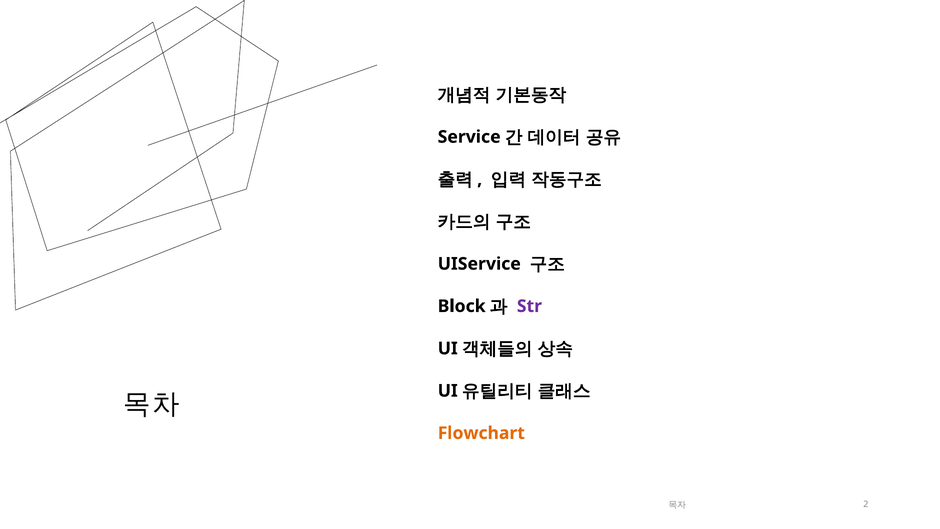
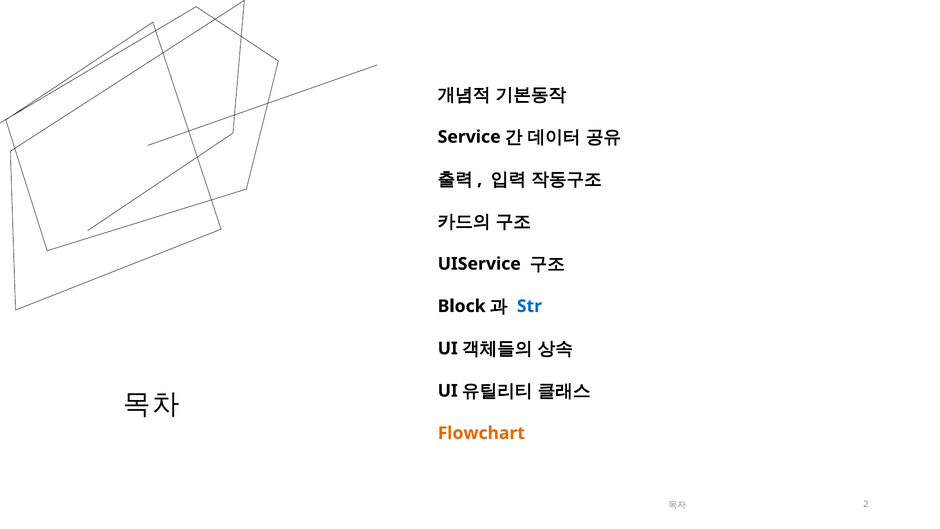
Str colour: purple -> blue
